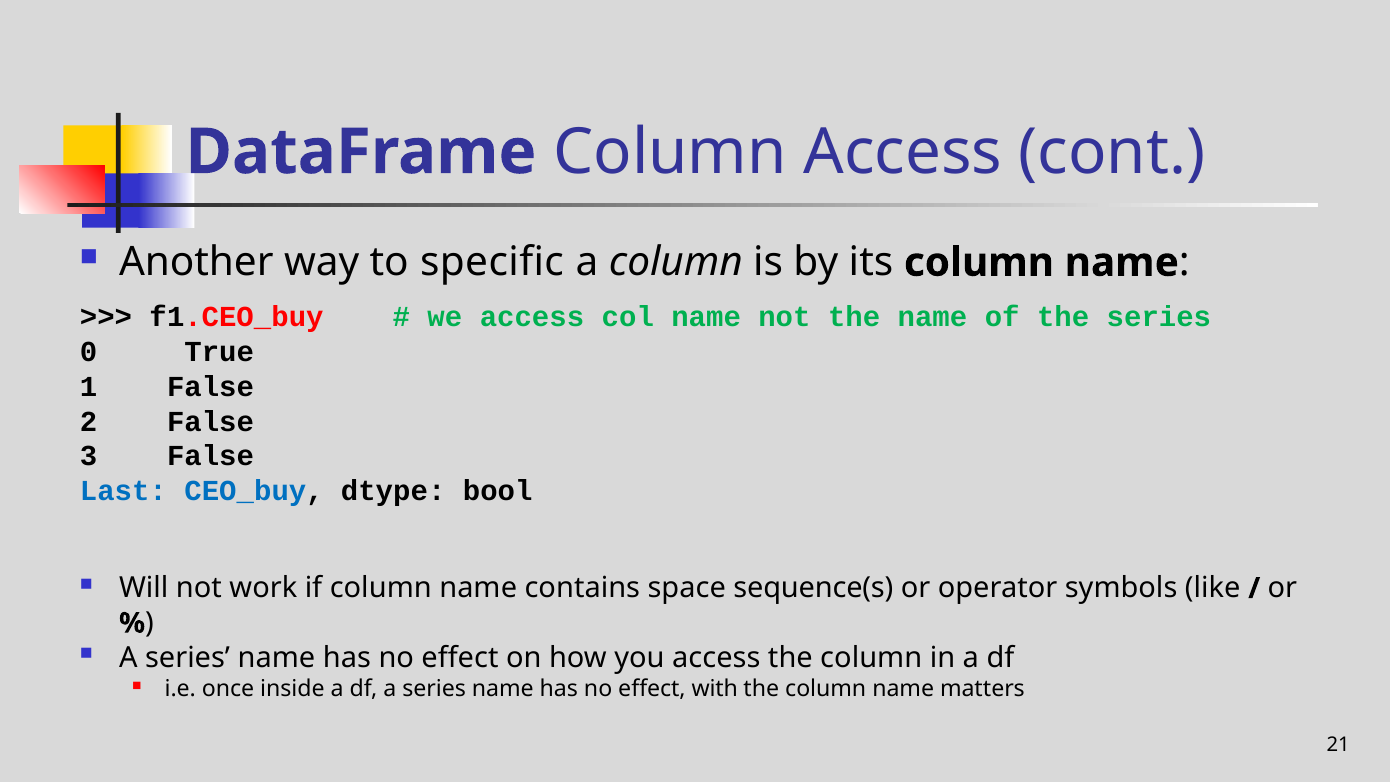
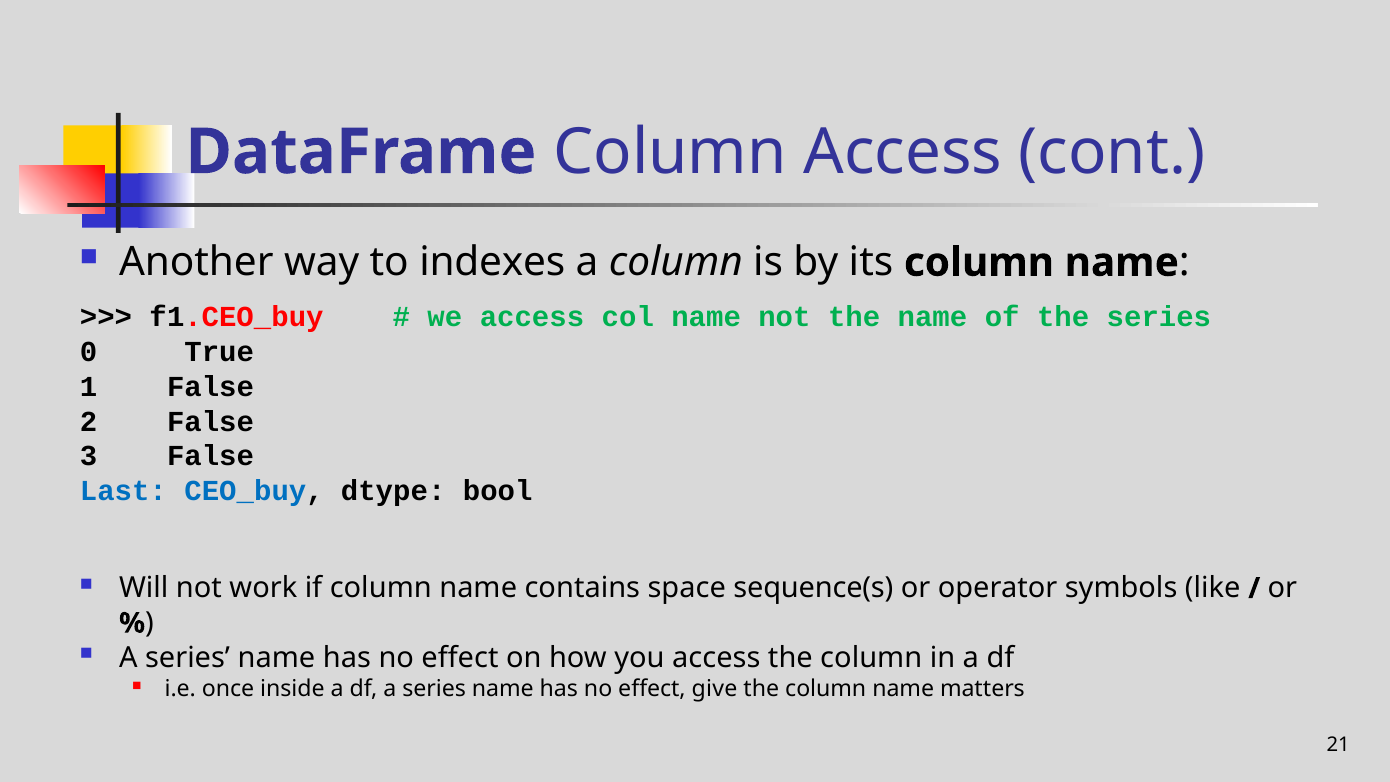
specific: specific -> indexes
with: with -> give
